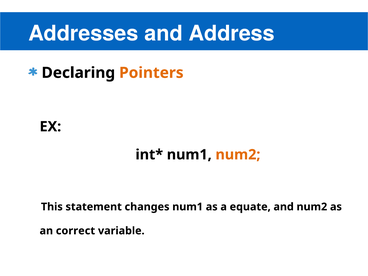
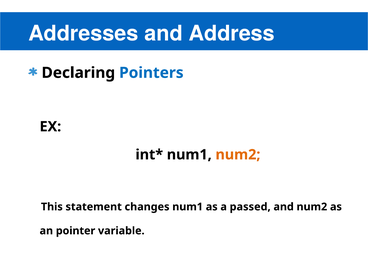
Pointers colour: orange -> blue
equate: equate -> passed
correct: correct -> pointer
